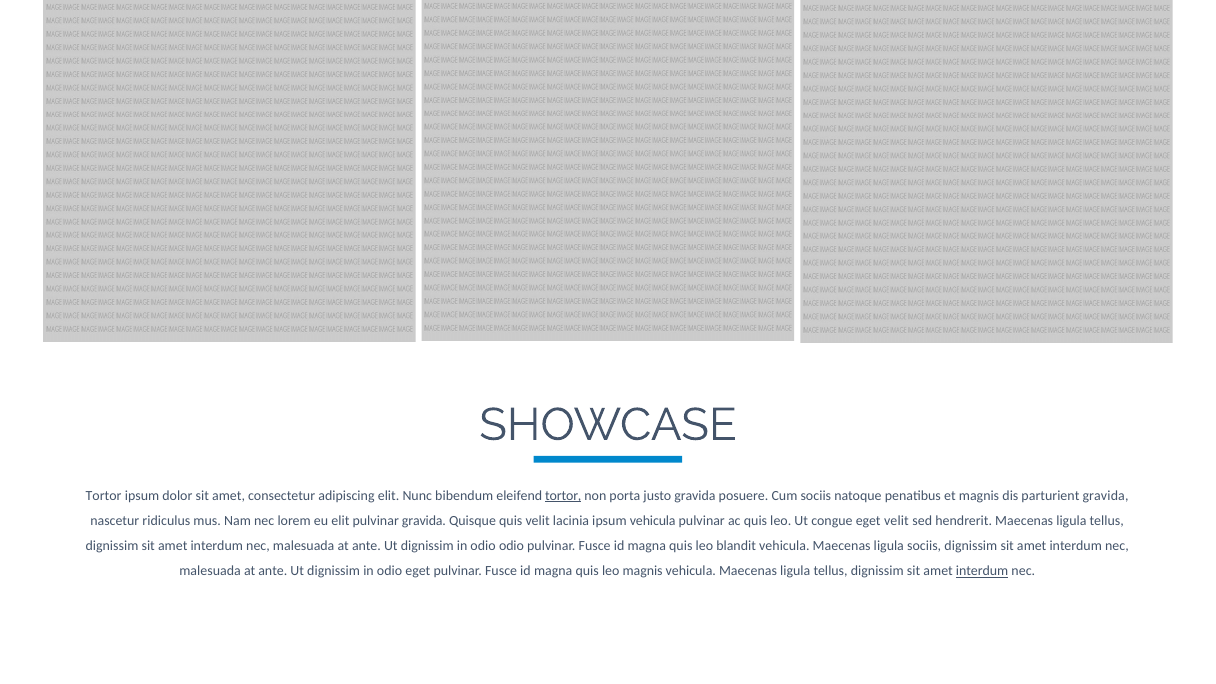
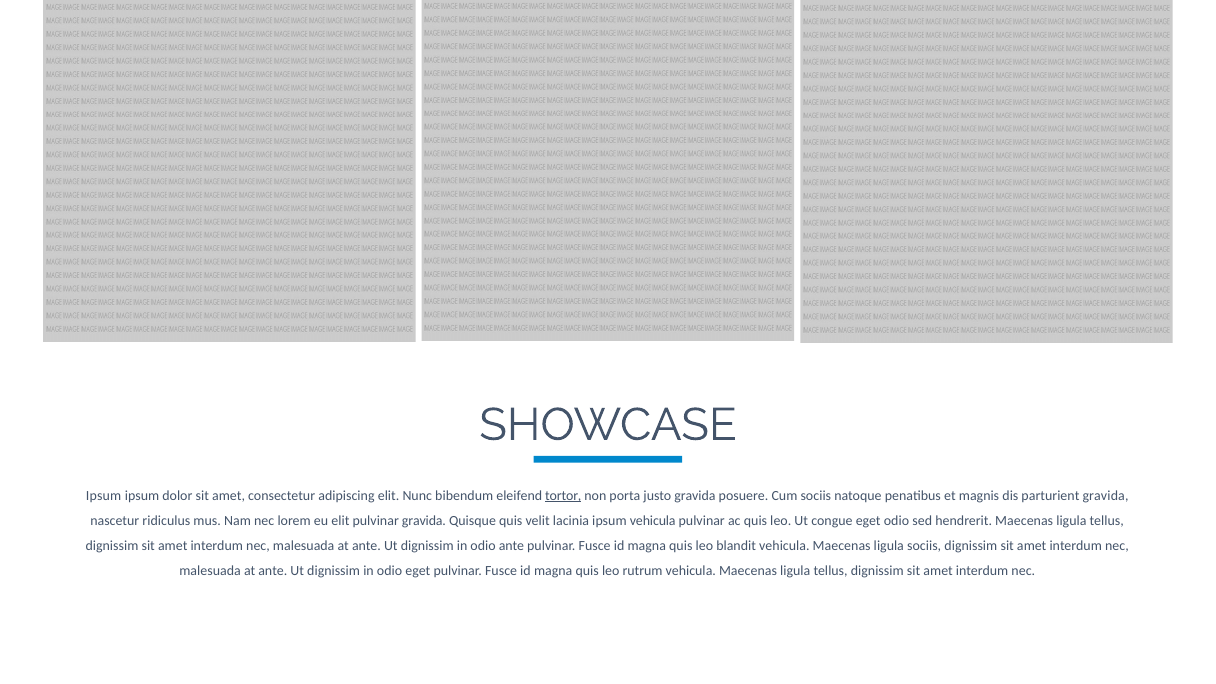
Tortor at (104, 496): Tortor -> Ipsum
eget velit: velit -> odio
odio odio: odio -> ante
leo magnis: magnis -> rutrum
interdum at (982, 571) underline: present -> none
